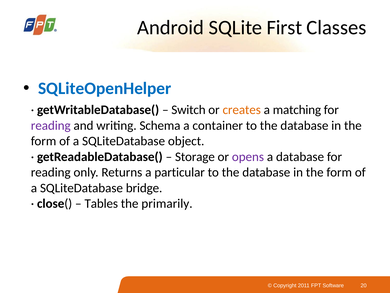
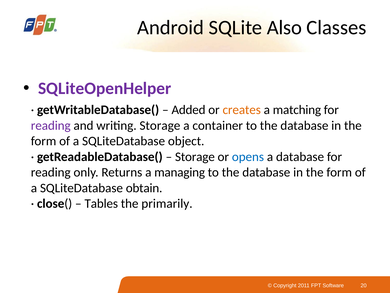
First: First -> Also
SQLiteOpenHelper colour: blue -> purple
Switch: Switch -> Added
writing Schema: Schema -> Storage
opens colour: purple -> blue
particular: particular -> managing
bridge: bridge -> obtain
